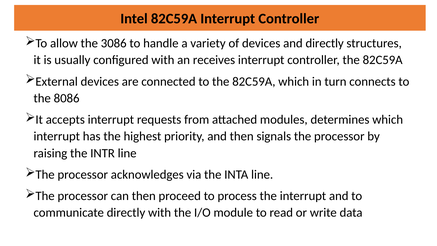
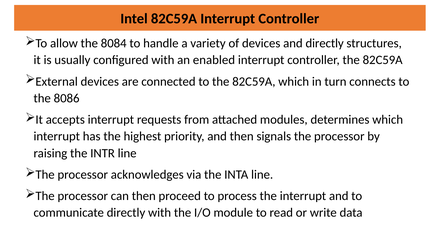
3086: 3086 -> 8084
receives: receives -> enabled
